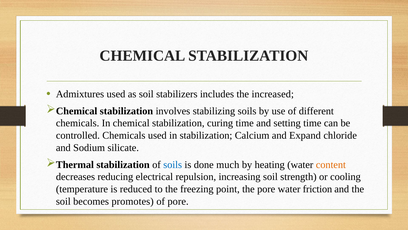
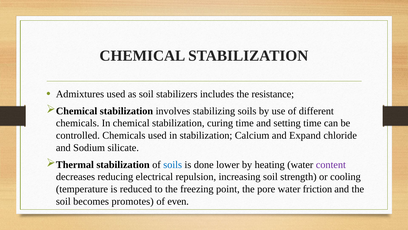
increased: increased -> resistance
much: much -> lower
content colour: orange -> purple
of pore: pore -> even
